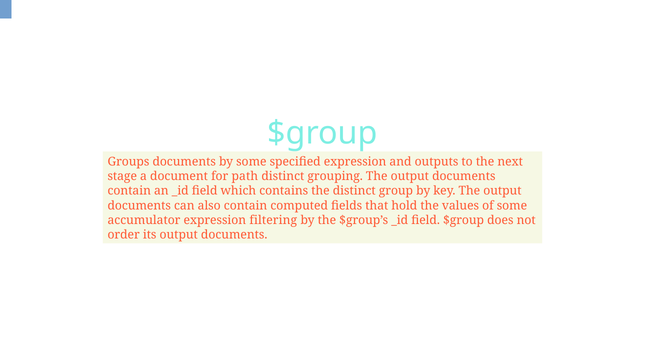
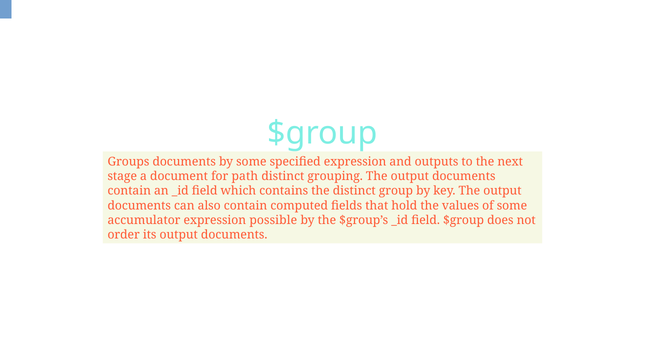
filtering: filtering -> possible
